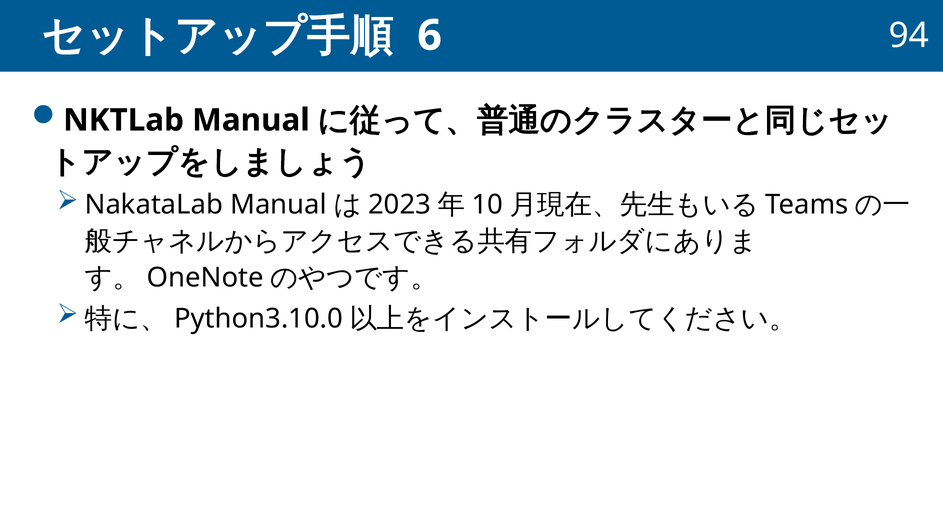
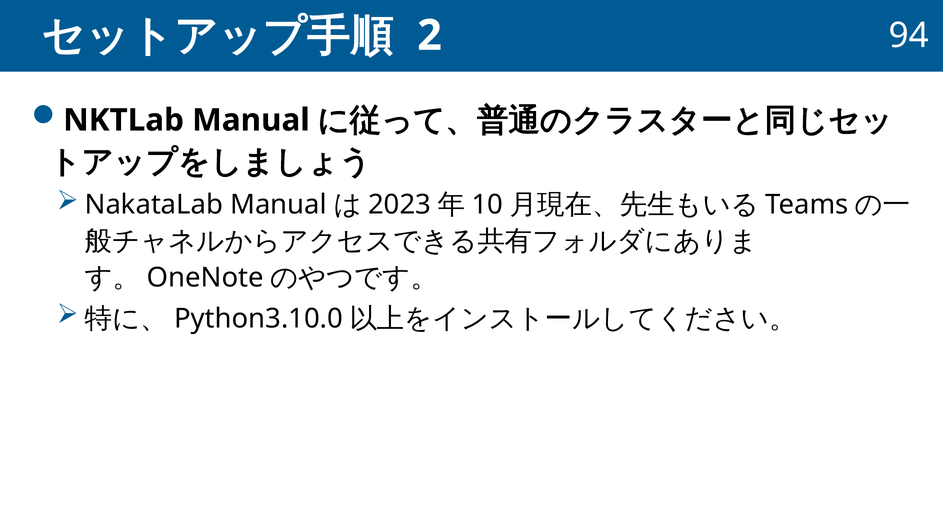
6: 6 -> 2
